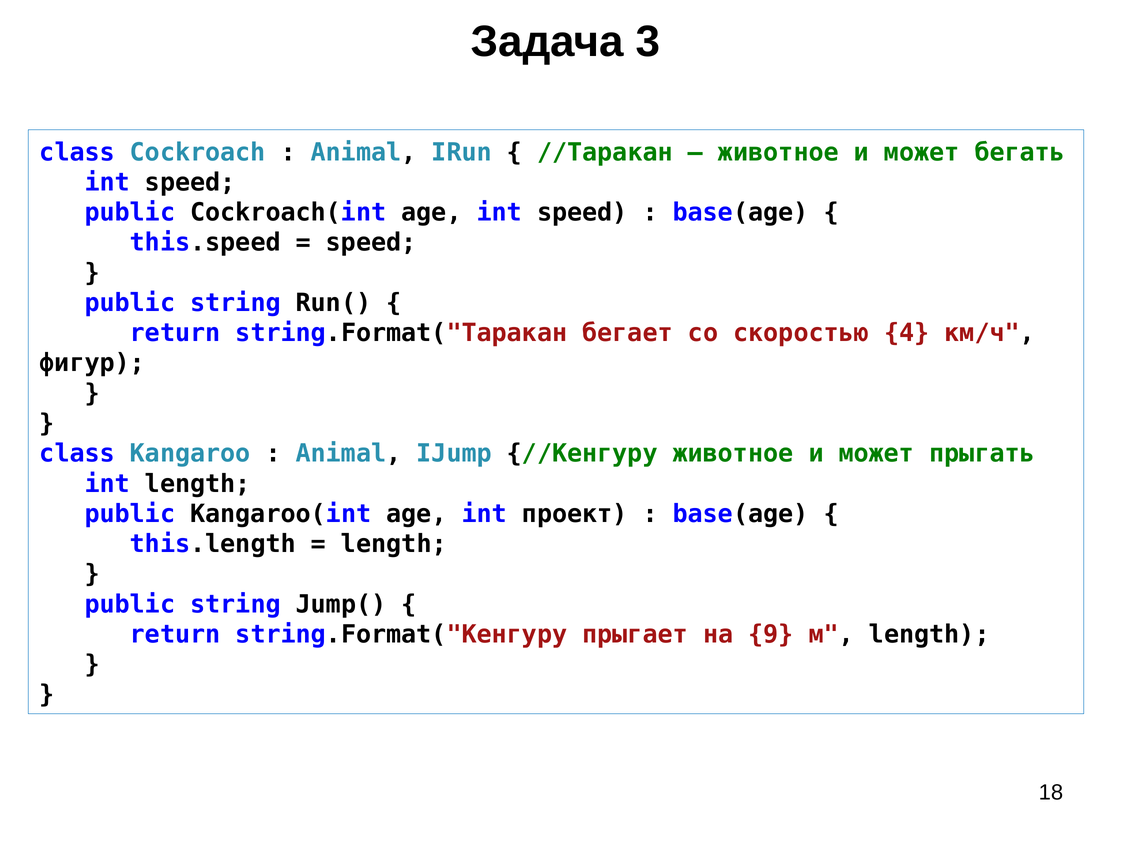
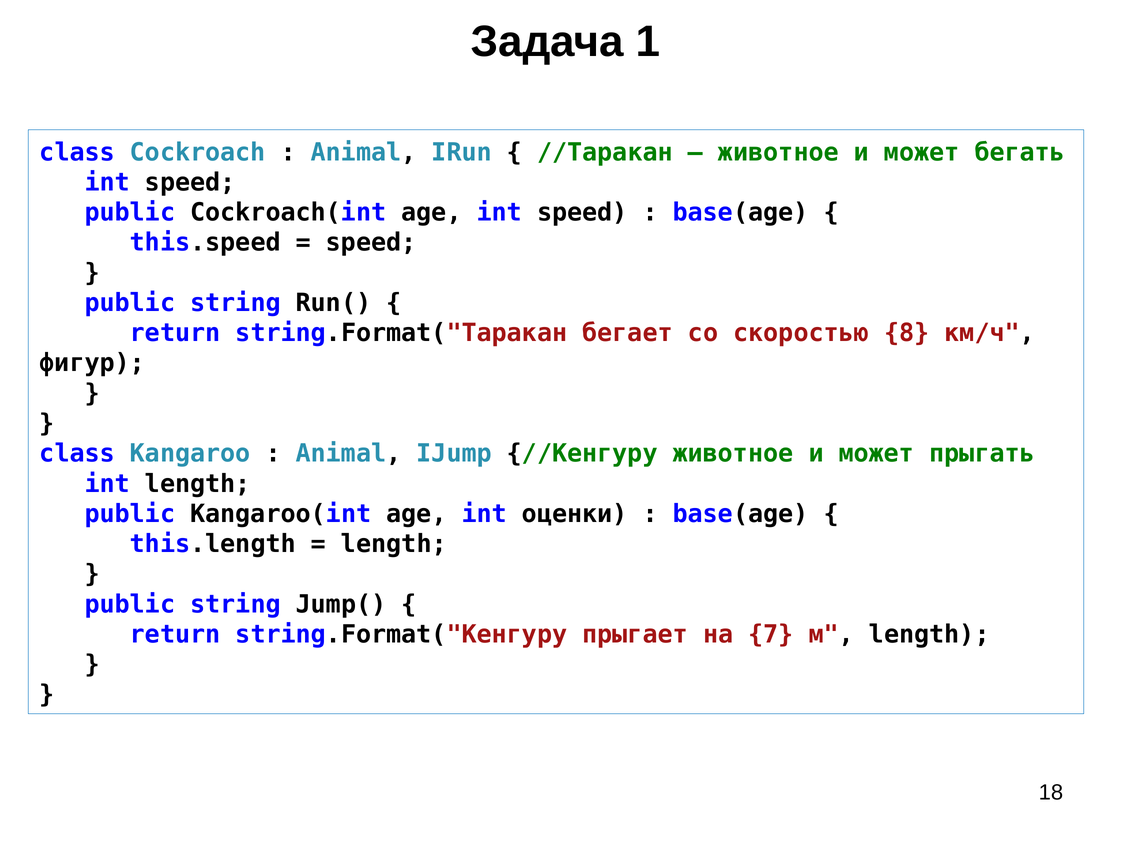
3: 3 -> 1
4: 4 -> 8
проект: проект -> оценки
9: 9 -> 7
